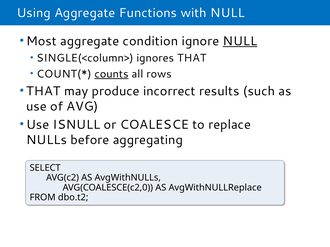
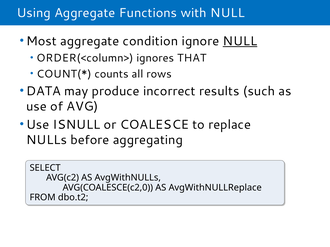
SINGLE(<column>: SINGLE(<column> -> ORDER(<column>
counts underline: present -> none
THAT at (43, 91): THAT -> DATA
